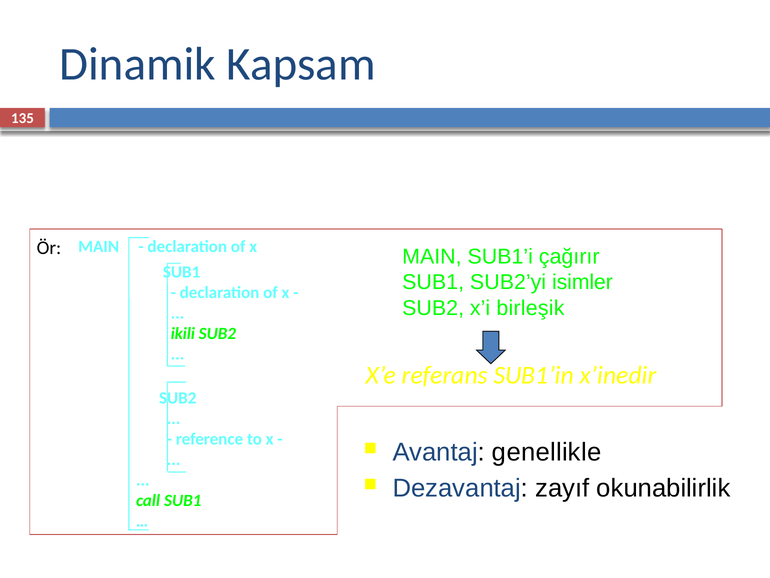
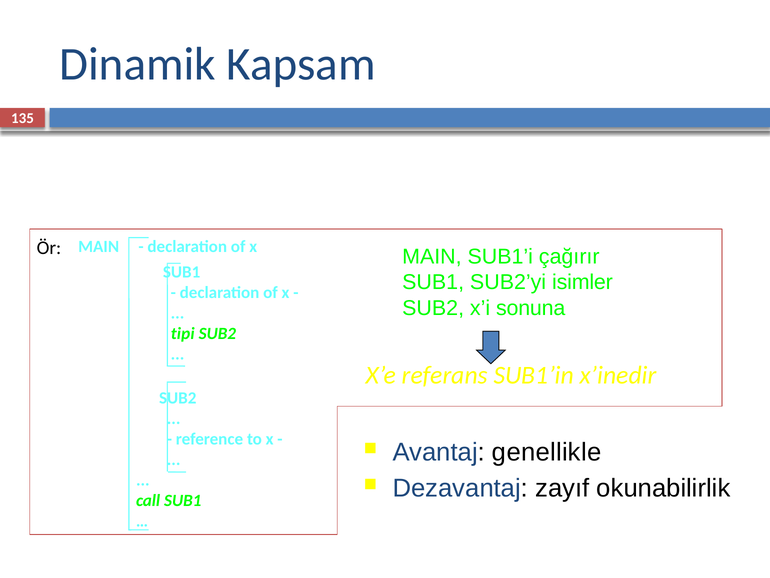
birleşik: birleşik -> sonuna
ikili: ikili -> tipi
